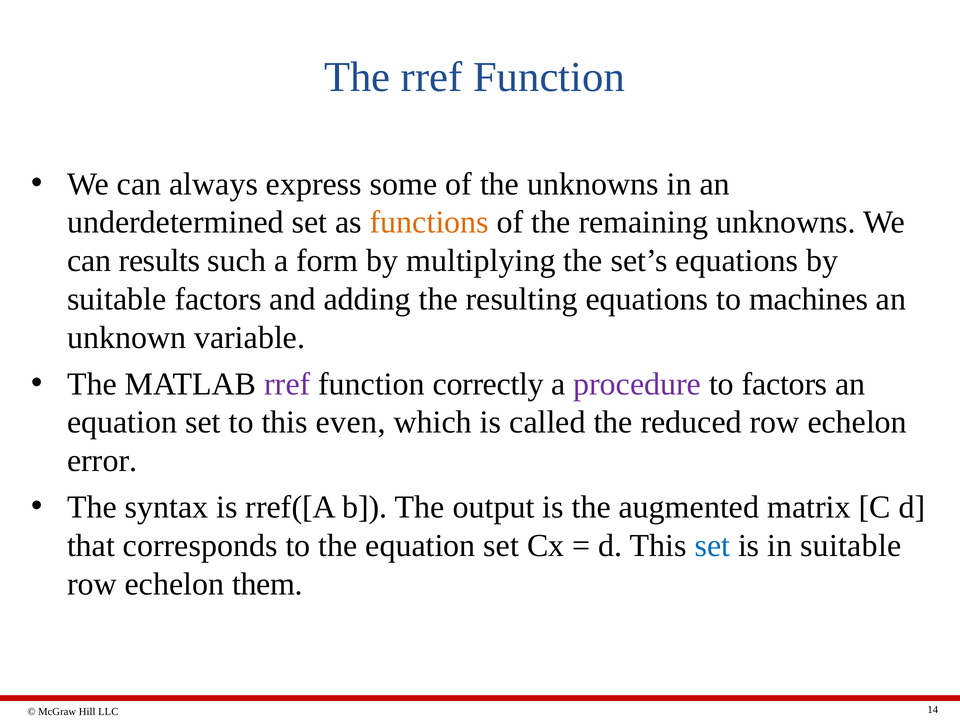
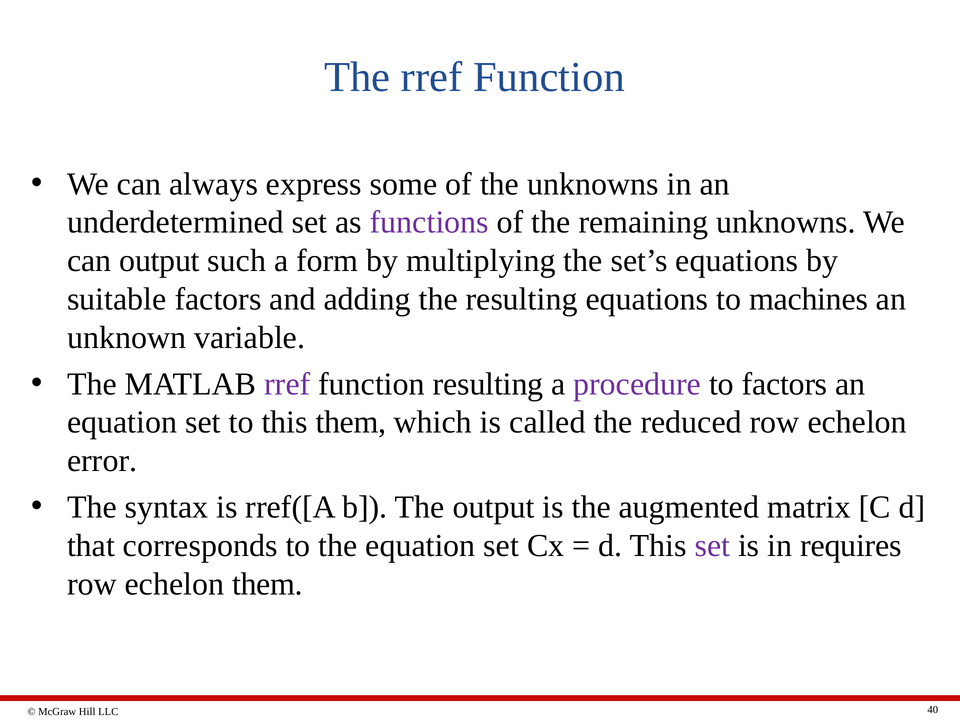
functions colour: orange -> purple
can results: results -> output
function correctly: correctly -> resulting
this even: even -> them
set at (712, 546) colour: blue -> purple
in suitable: suitable -> requires
14: 14 -> 40
